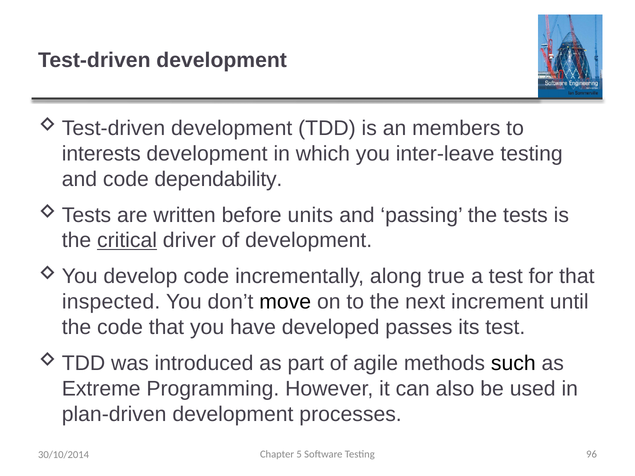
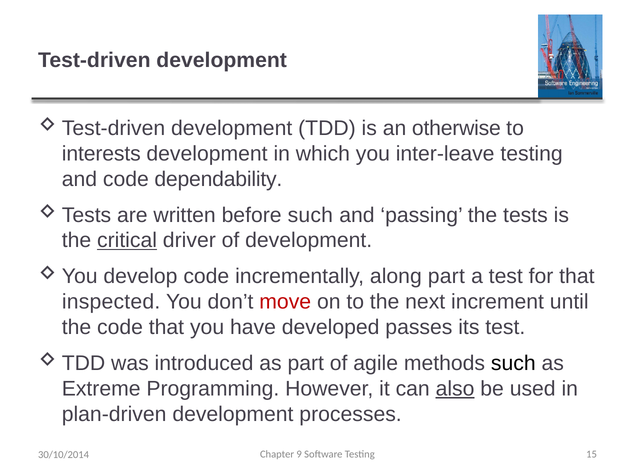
members: members -> otherwise
before units: units -> such
along true: true -> part
move colour: black -> red
also underline: none -> present
5: 5 -> 9
96: 96 -> 15
